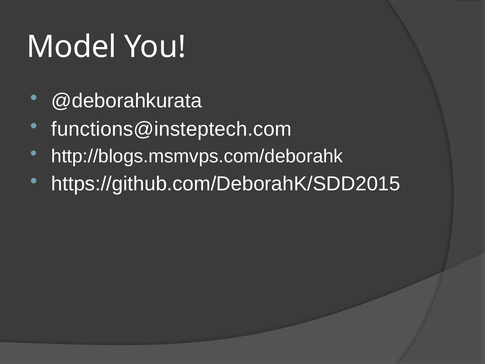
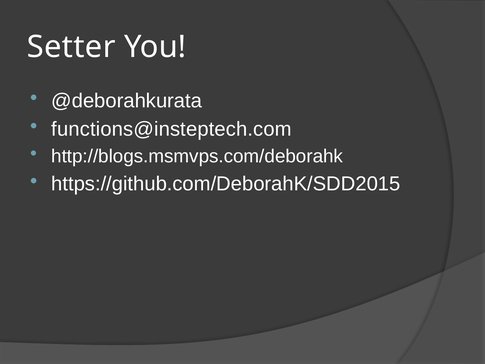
Model: Model -> Setter
